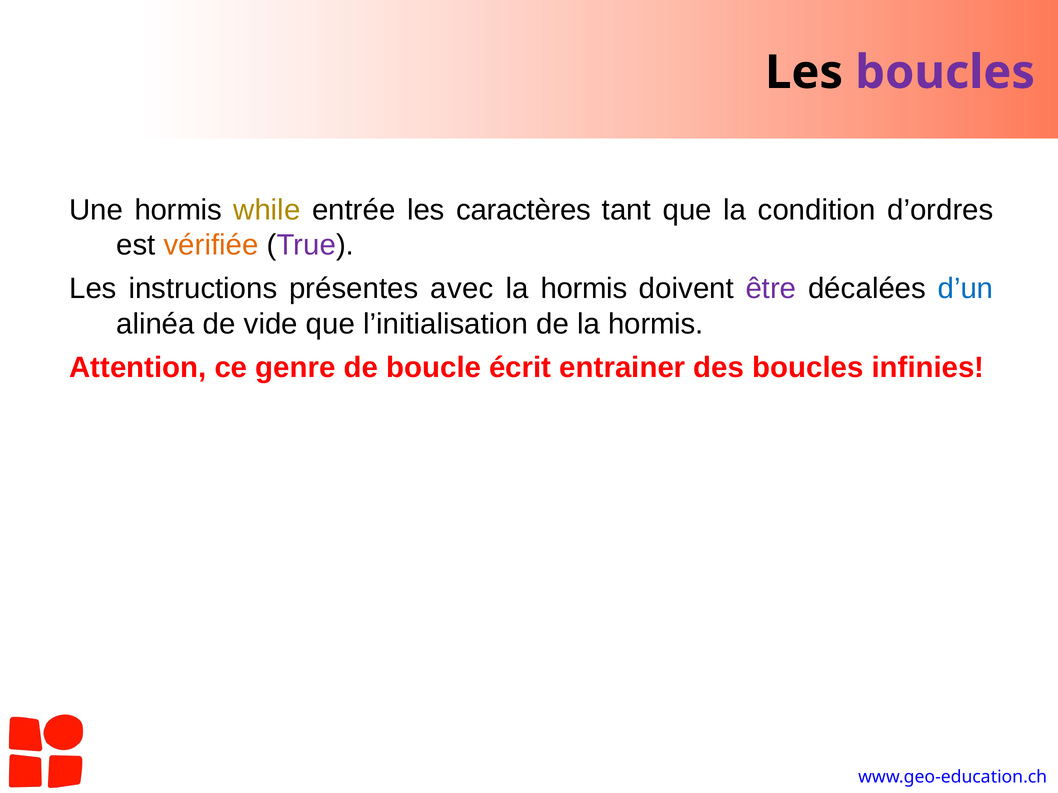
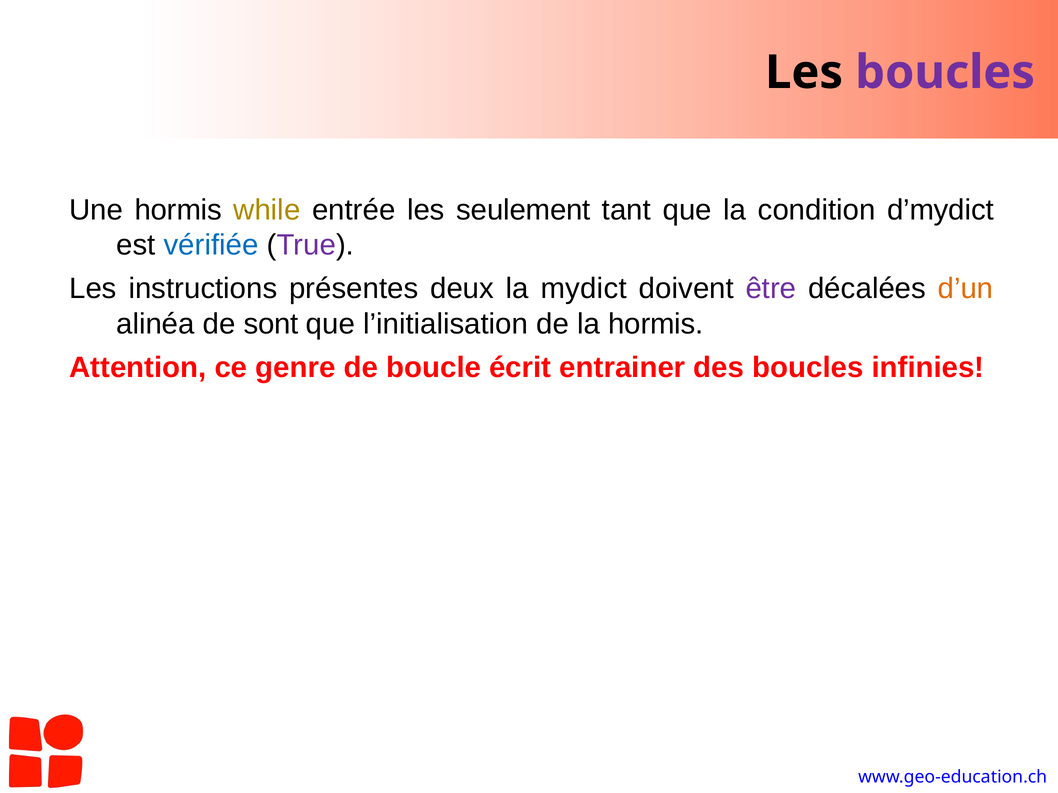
caractères: caractères -> seulement
d’ordres: d’ordres -> d’mydict
vérifiée colour: orange -> blue
avec: avec -> deux
hormis at (584, 289): hormis -> mydict
d’un colour: blue -> orange
vide: vide -> sont
